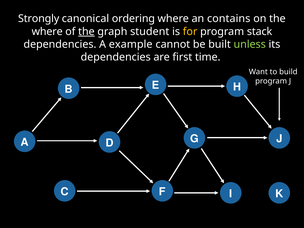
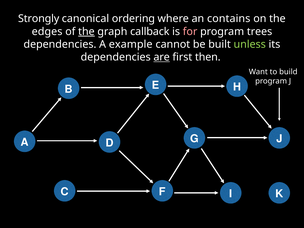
where at (47, 32): where -> edges
student: student -> callback
for colour: yellow -> pink
stack: stack -> trees
are underline: none -> present
time: time -> then
